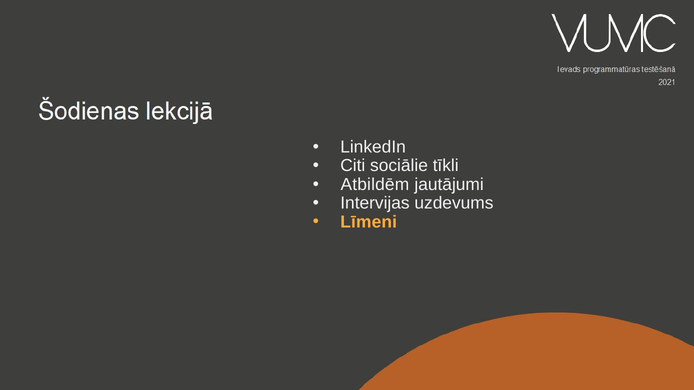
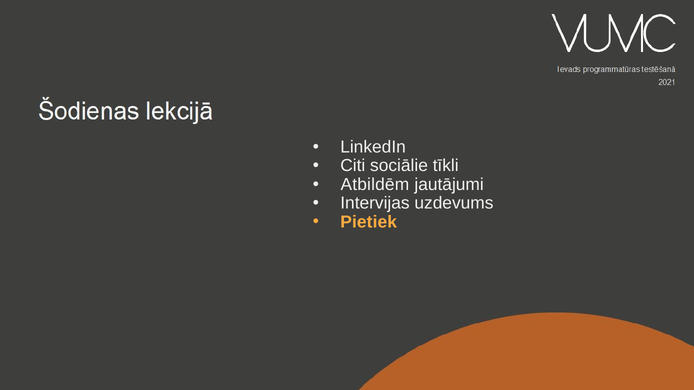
Līmeni: Līmeni -> Pietiek
